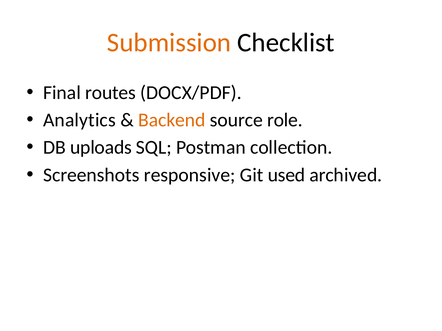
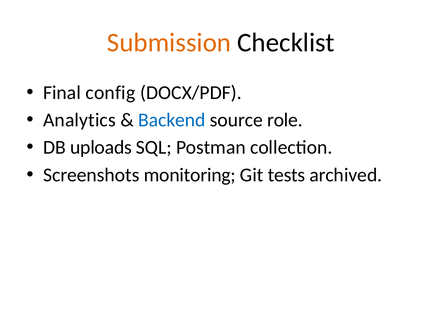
routes: routes -> config
Backend colour: orange -> blue
responsive: responsive -> monitoring
used: used -> tests
